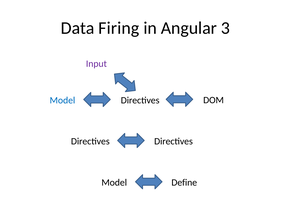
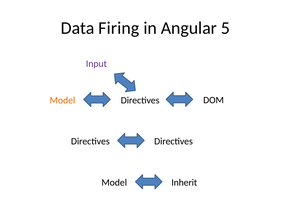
3: 3 -> 5
Model at (62, 100) colour: blue -> orange
Define: Define -> Inherit
